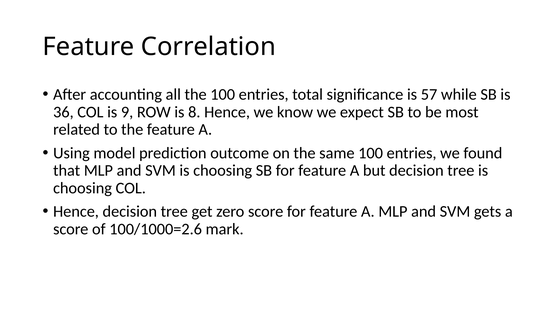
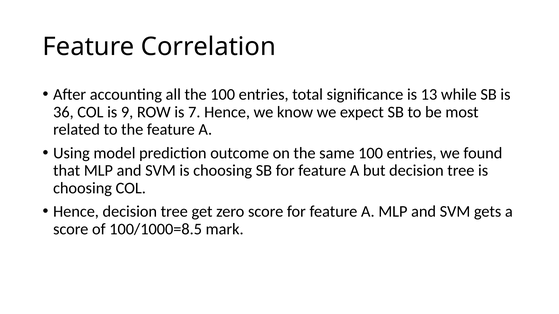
57: 57 -> 13
8: 8 -> 7
100/1000=2.6: 100/1000=2.6 -> 100/1000=8.5
